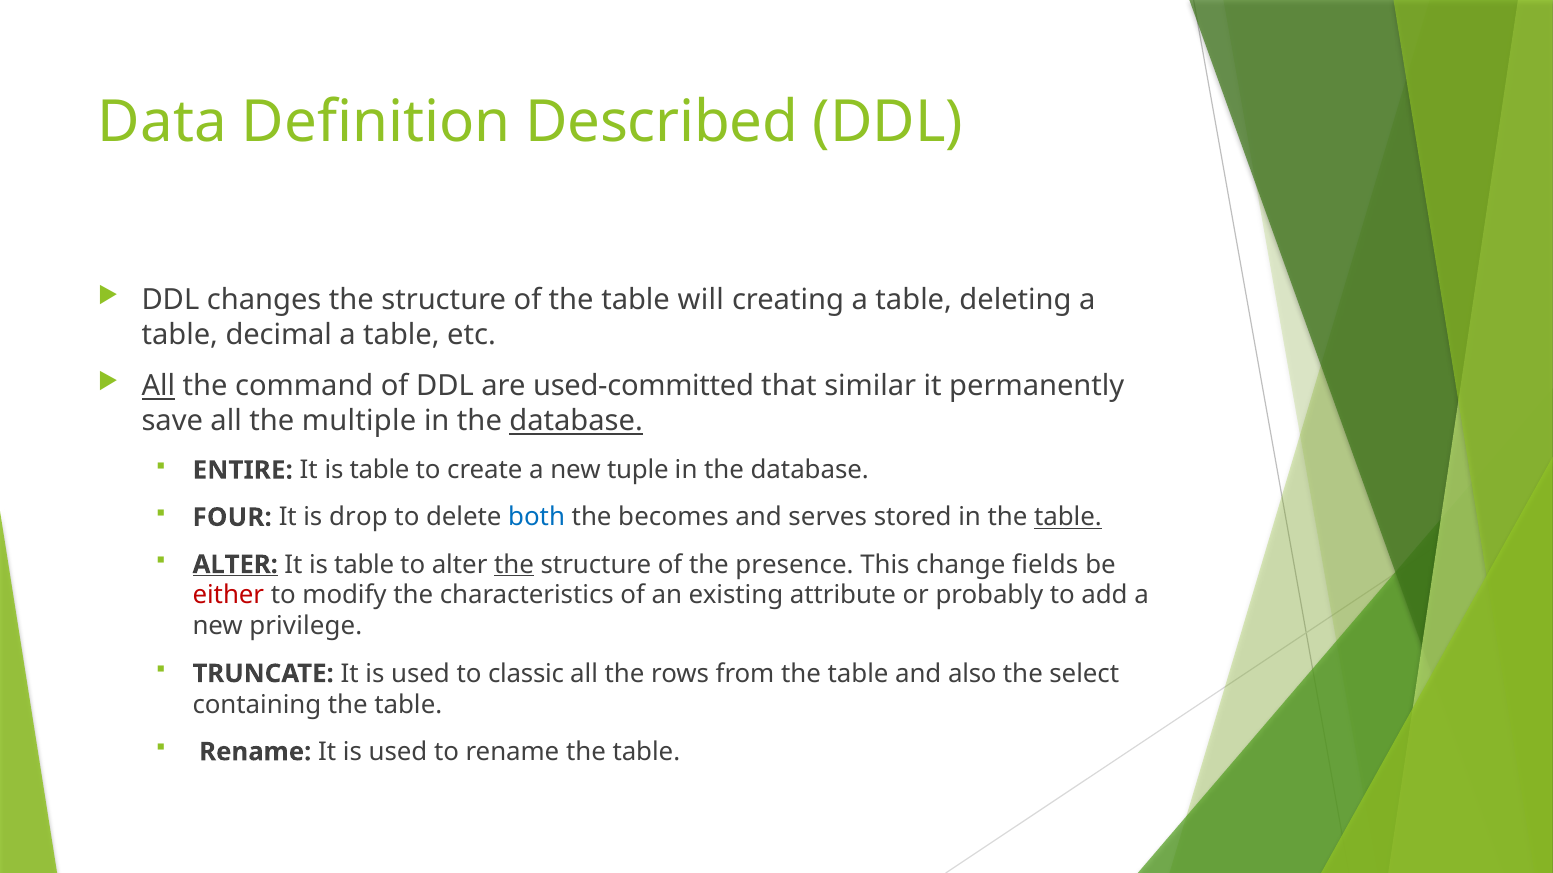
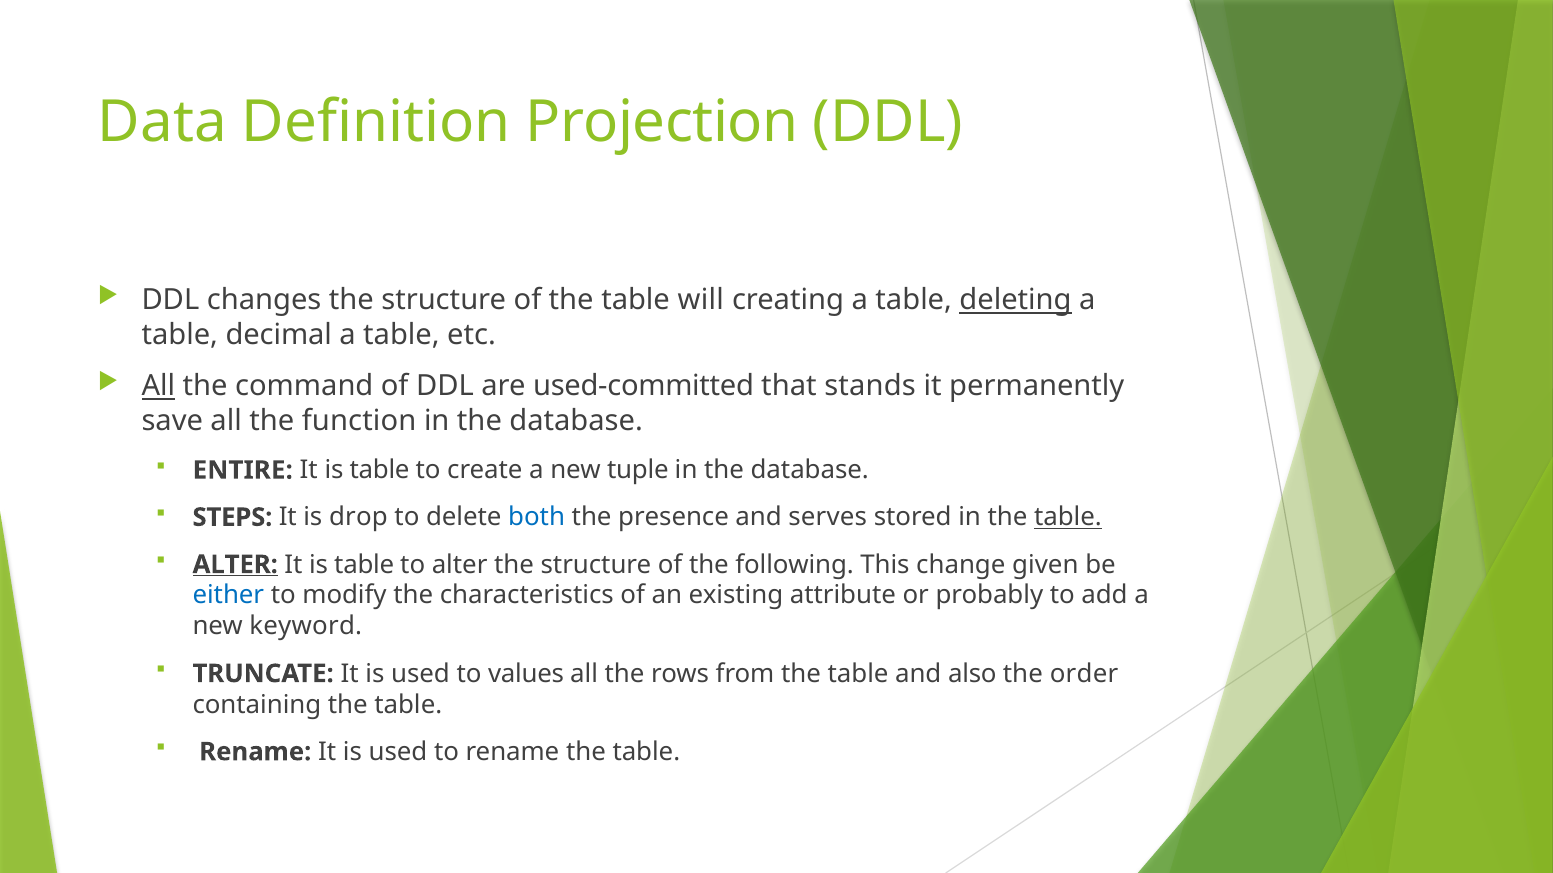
Described: Described -> Projection
deleting underline: none -> present
similar: similar -> stands
multiple: multiple -> function
database at (576, 422) underline: present -> none
FOUR: FOUR -> STEPS
becomes: becomes -> presence
the at (514, 565) underline: present -> none
presence: presence -> following
fields: fields -> given
either colour: red -> blue
privilege: privilege -> keyword
classic: classic -> values
select: select -> order
